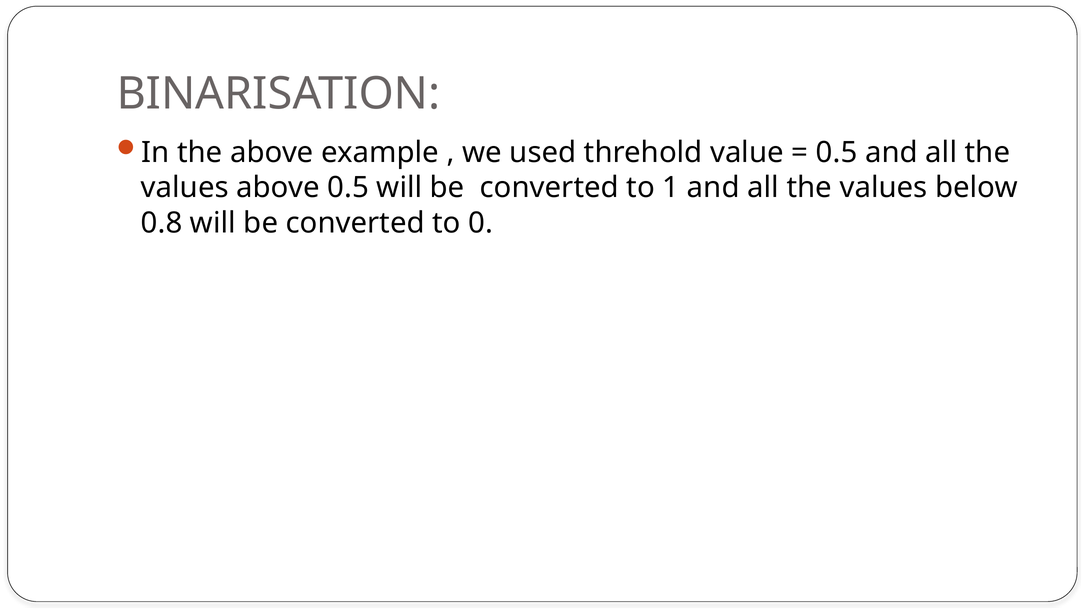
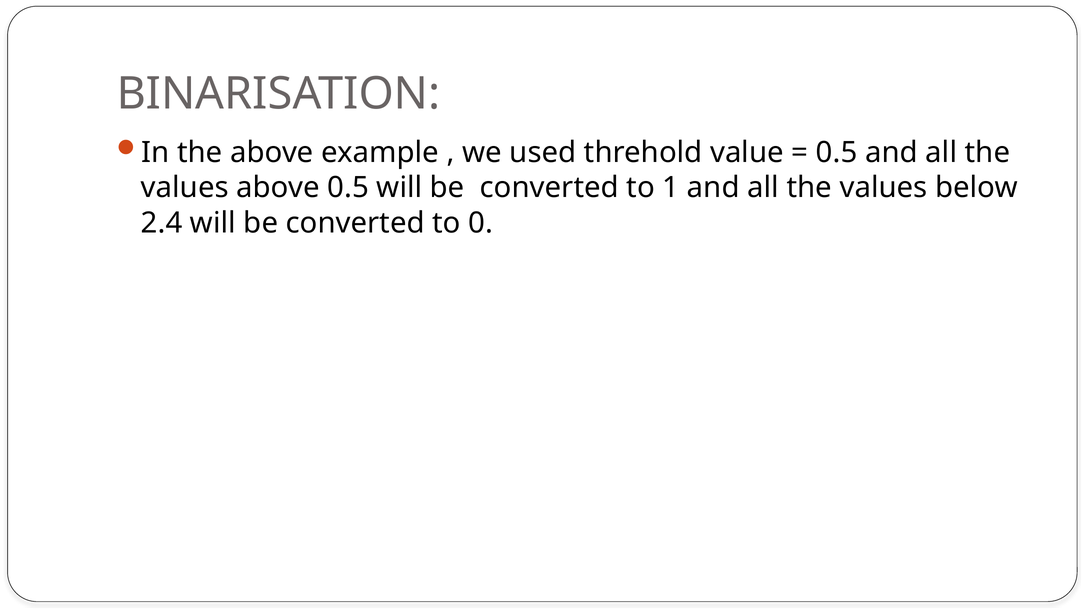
0.8: 0.8 -> 2.4
